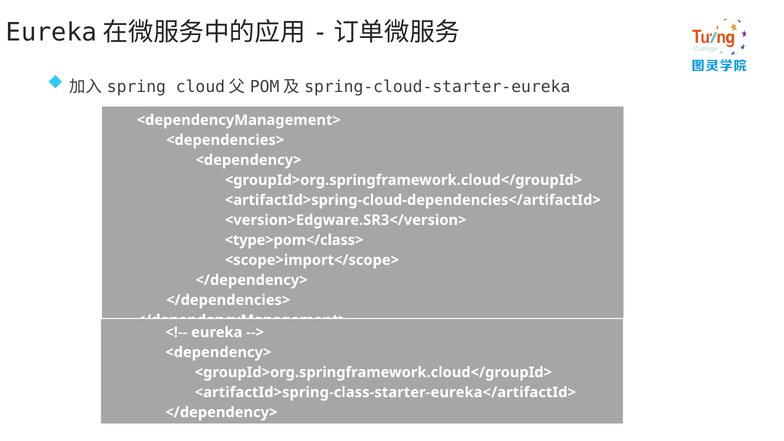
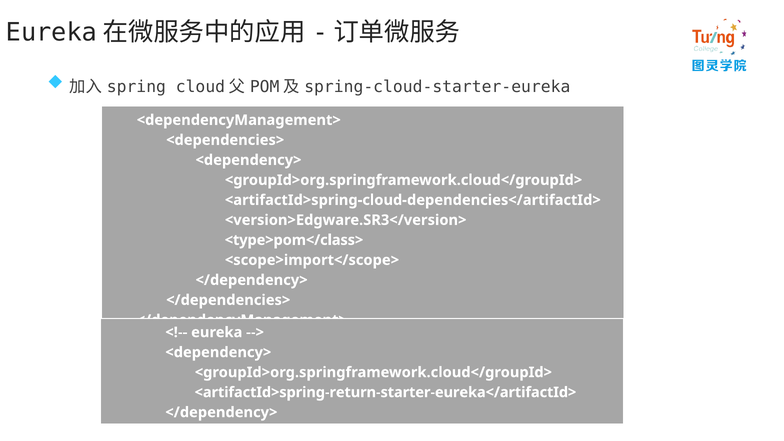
<artifactId>spring-class-starter-eureka</artifactId>: <artifactId>spring-class-starter-eureka</artifactId> -> <artifactId>spring-return-starter-eureka</artifactId>
